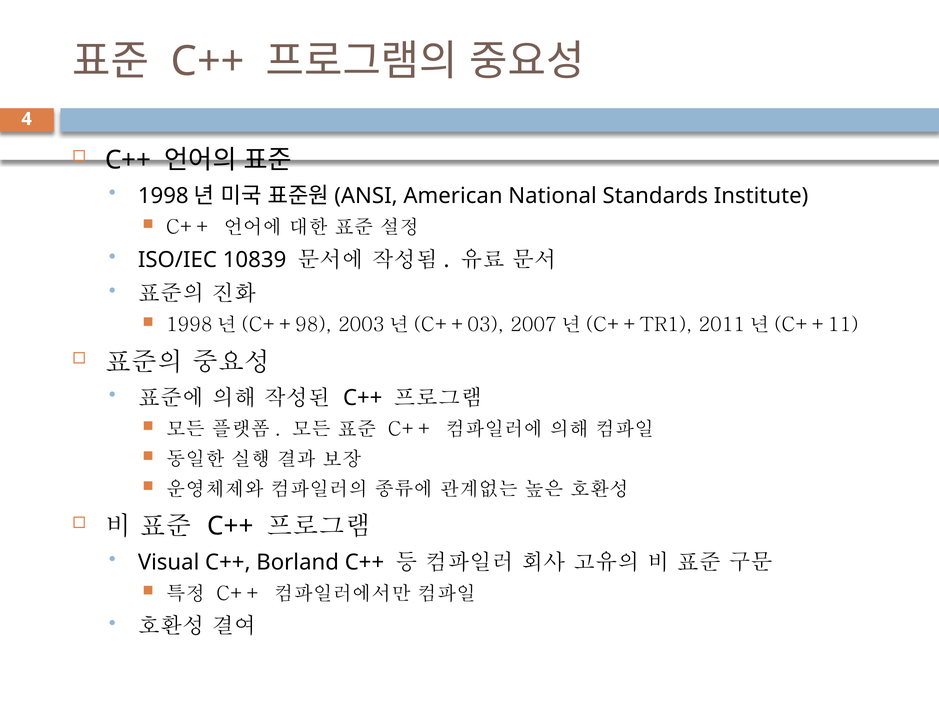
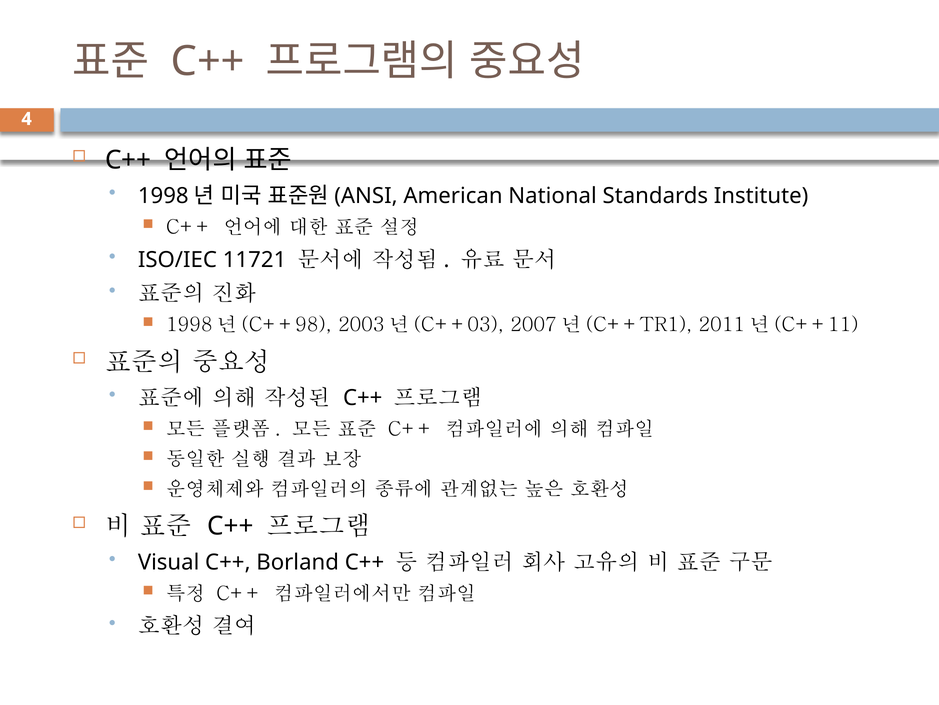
10839: 10839 -> 11721
